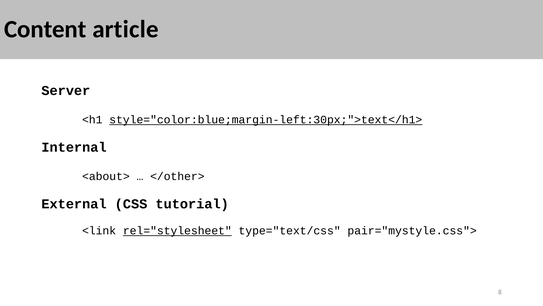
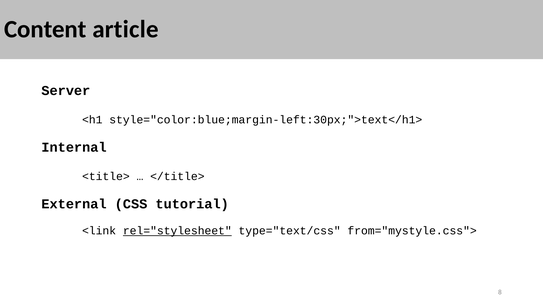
style="color:blue;margin-left:30px;">text</h1> underline: present -> none
<about>: <about> -> <title>
</other>: </other> -> </title>
pair="mystyle.css">: pair="mystyle.css"> -> from="mystyle.css">
